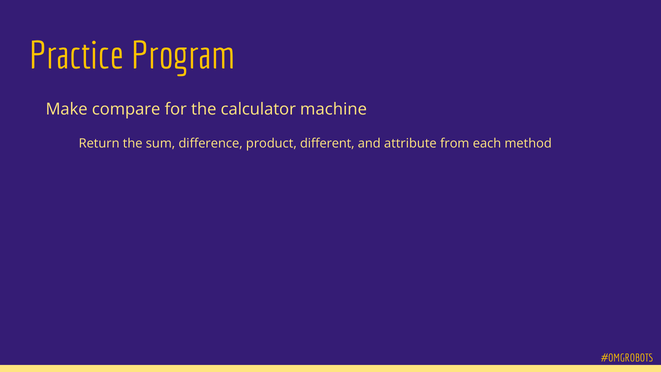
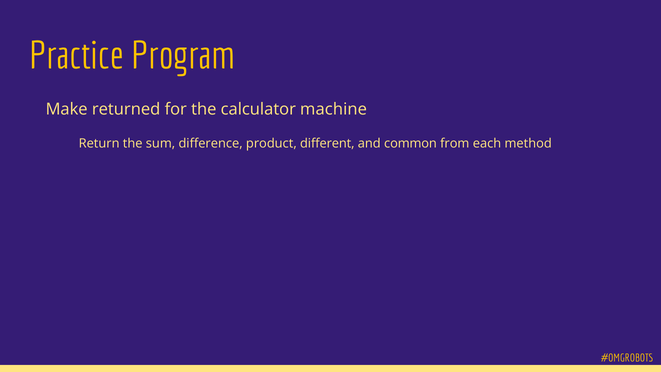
compare: compare -> returned
attribute: attribute -> common
